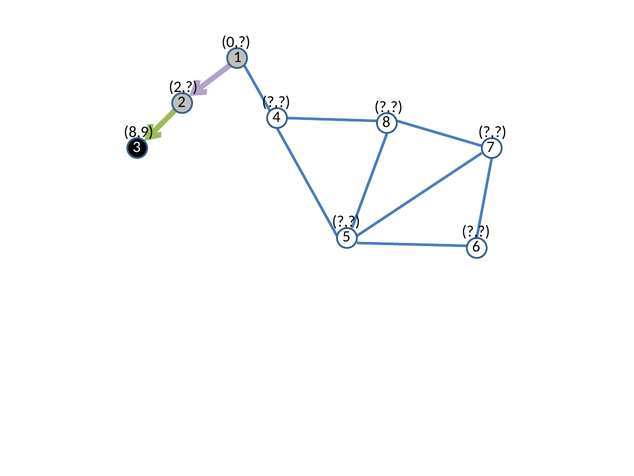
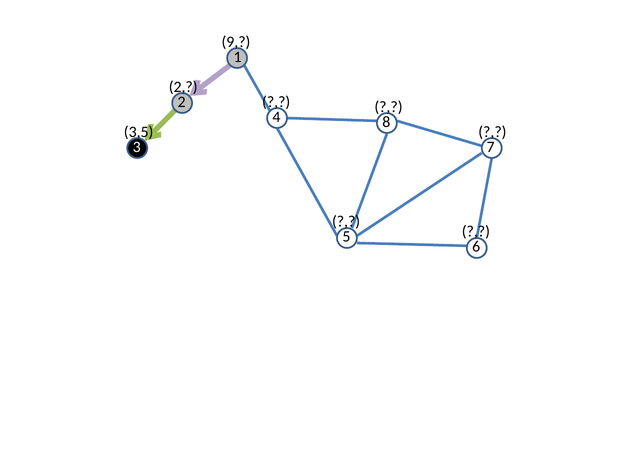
0: 0 -> 9
8,9: 8,9 -> 3,5
